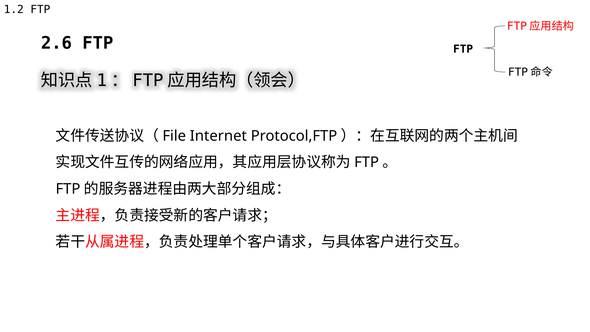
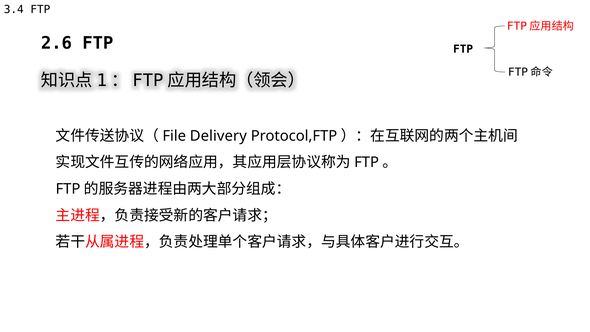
1.2: 1.2 -> 3.4
Internet: Internet -> Delivery
